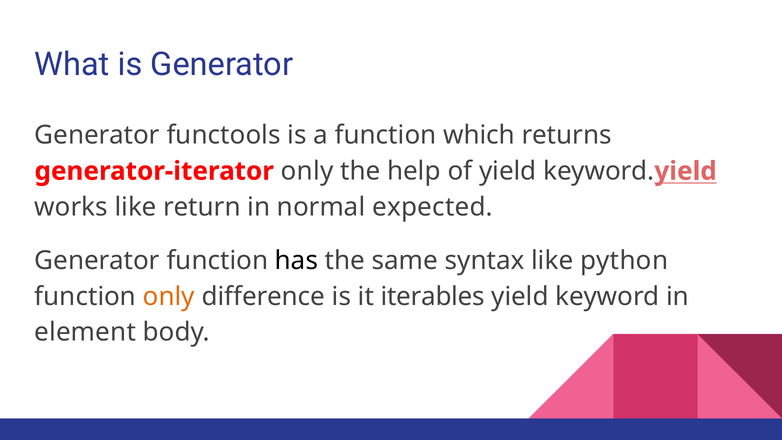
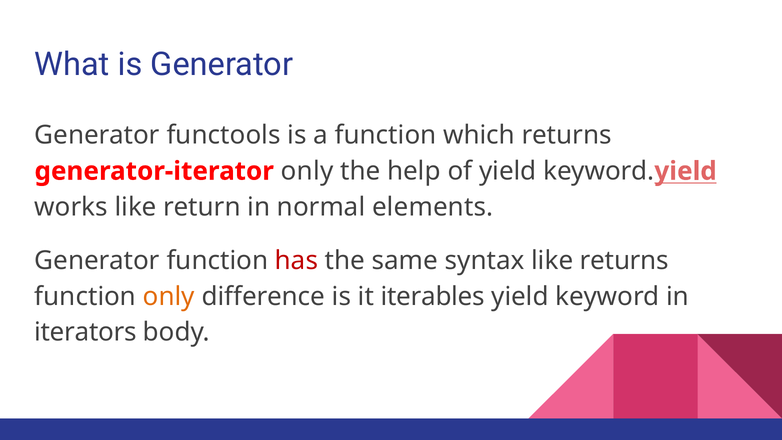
expected: expected -> elements
has colour: black -> red
like python: python -> returns
element: element -> iterators
